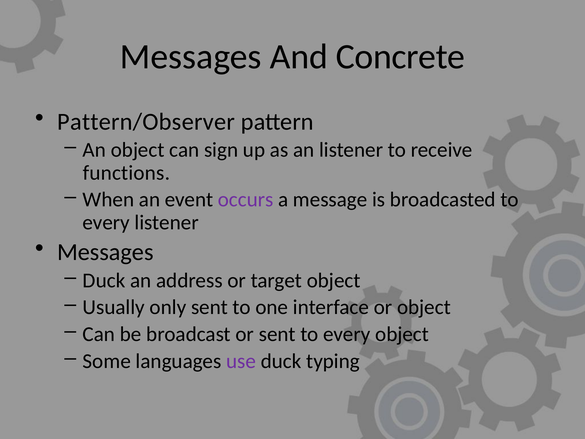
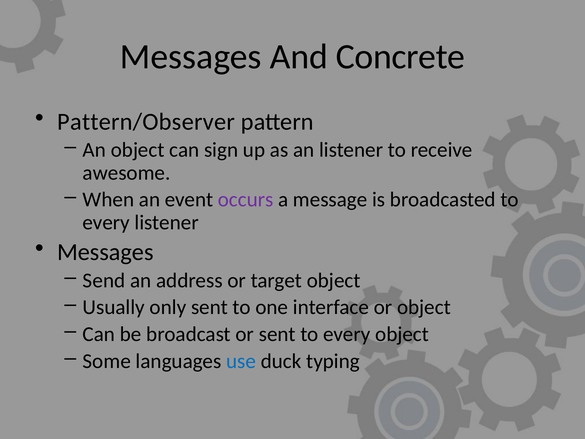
functions: functions -> awesome
Duck at (104, 280): Duck -> Send
use colour: purple -> blue
